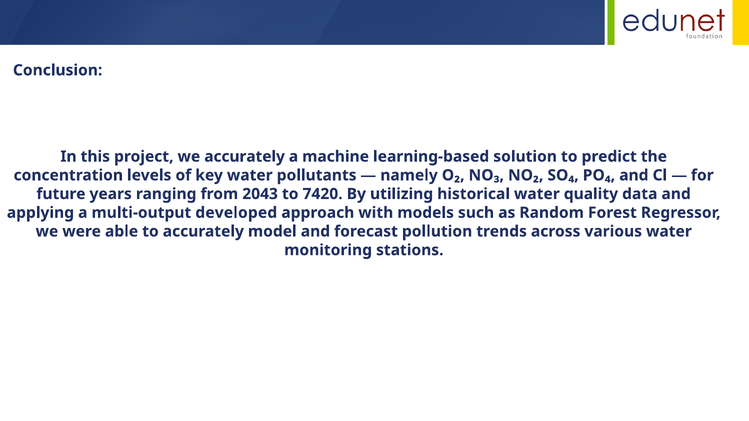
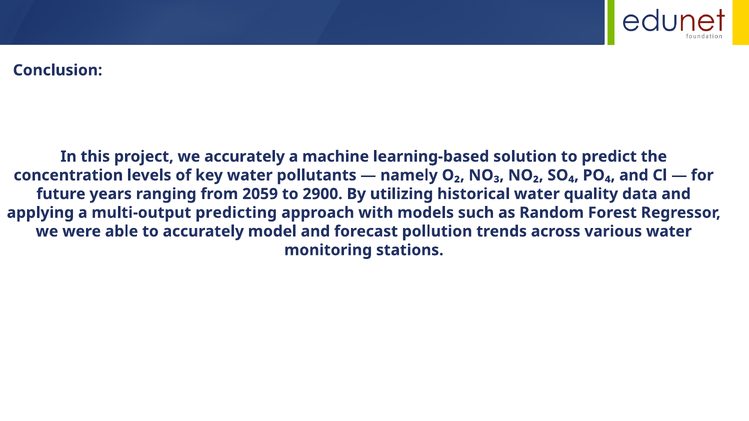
2043: 2043 -> 2059
7420: 7420 -> 2900
developed: developed -> predicting
